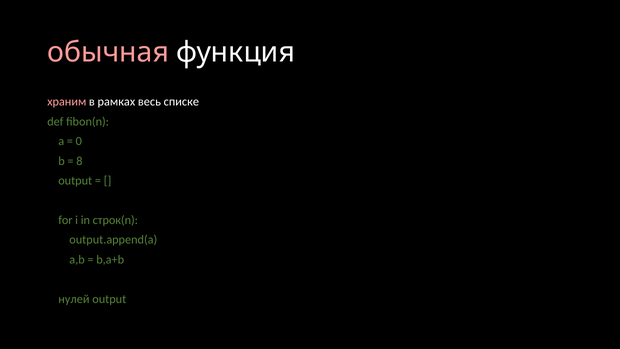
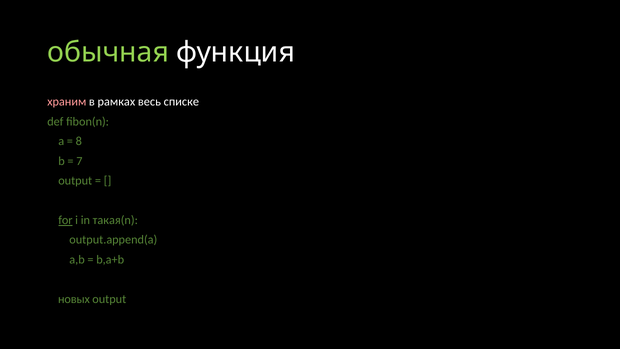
обычная colour: pink -> light green
0: 0 -> 8
8: 8 -> 7
for underline: none -> present
строк(n: строк(n -> такая(n
нулей: нулей -> новых
